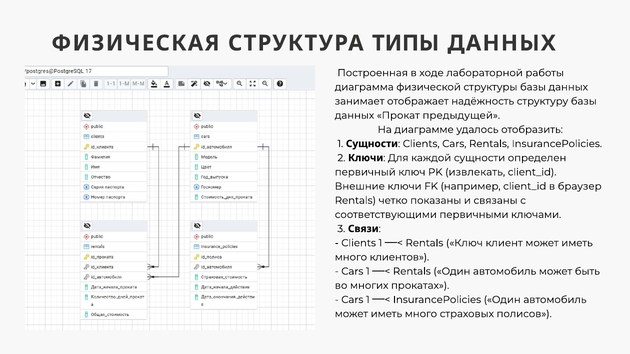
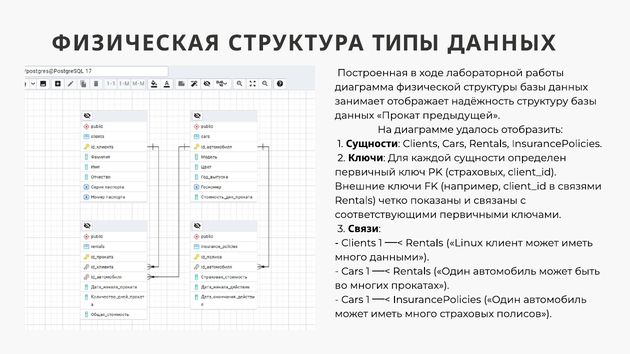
PK извлекать: извлекать -> страховых
браузер: браузер -> связями
Rentals Ключ: Ключ -> Linux
клиентов: клиентов -> данными
